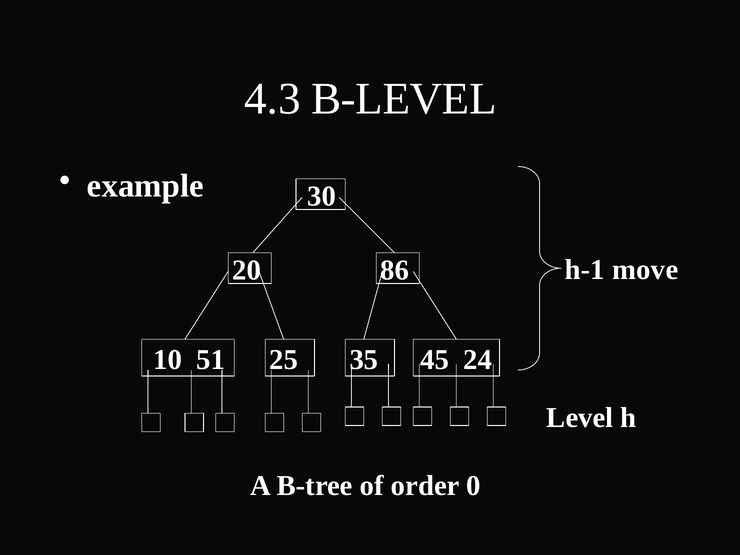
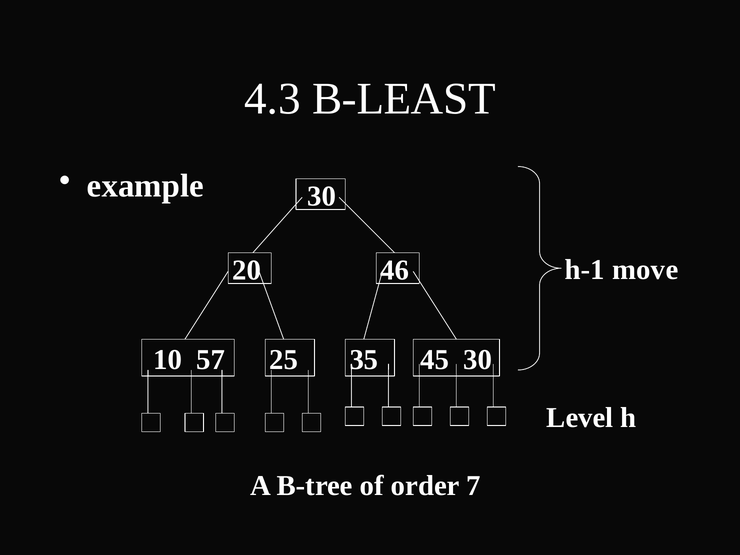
B-LEVEL: B-LEVEL -> B-LEAST
86: 86 -> 46
51: 51 -> 57
45 24: 24 -> 30
0: 0 -> 7
